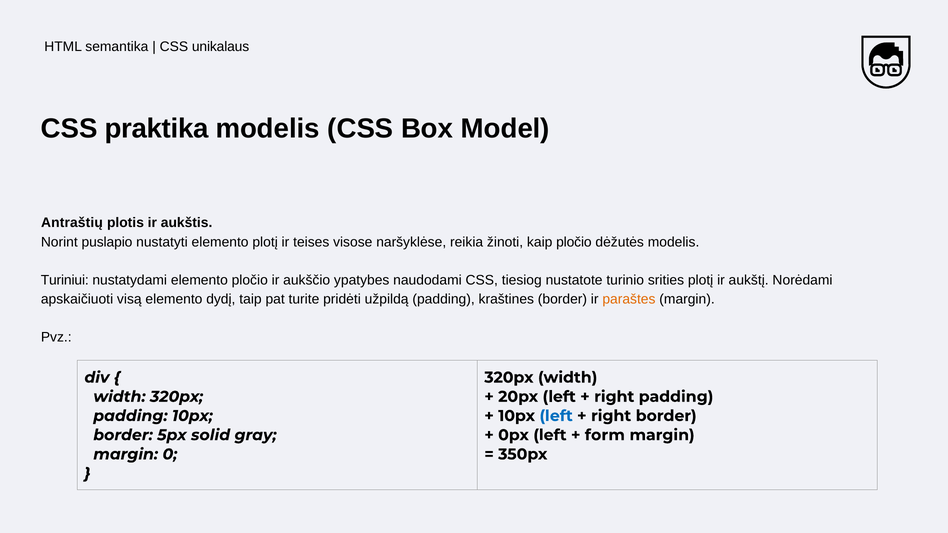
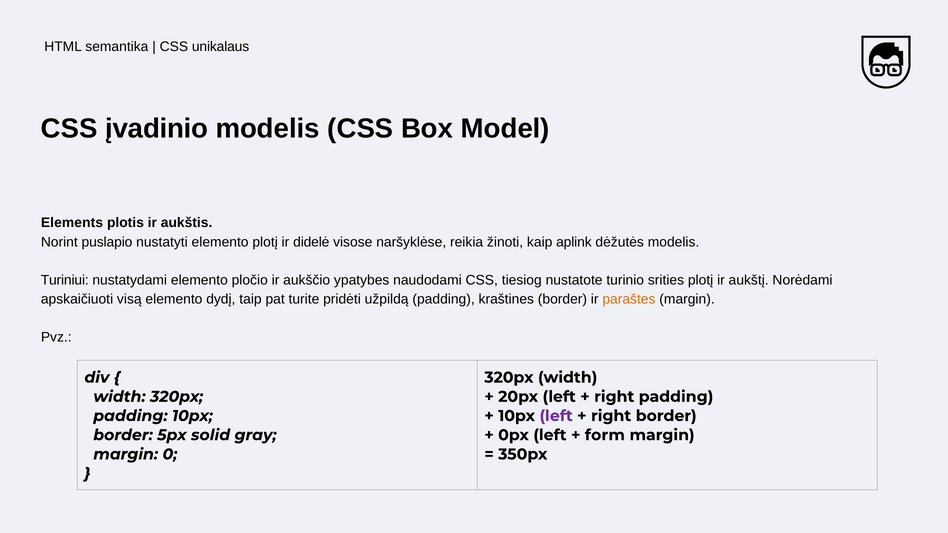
praktika: praktika -> įvadinio
Antraštių: Antraštių -> Elements
teises: teises -> didelė
kaip pločio: pločio -> aplink
left at (556, 416) colour: blue -> purple
